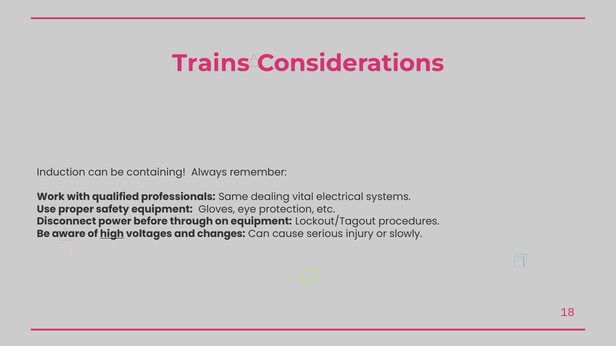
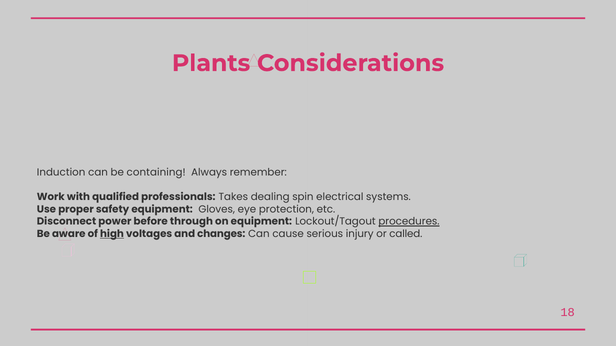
Trains: Trains -> Plants
Same: Same -> Takes
vital: vital -> spin
procedures underline: none -> present
slowly: slowly -> called
